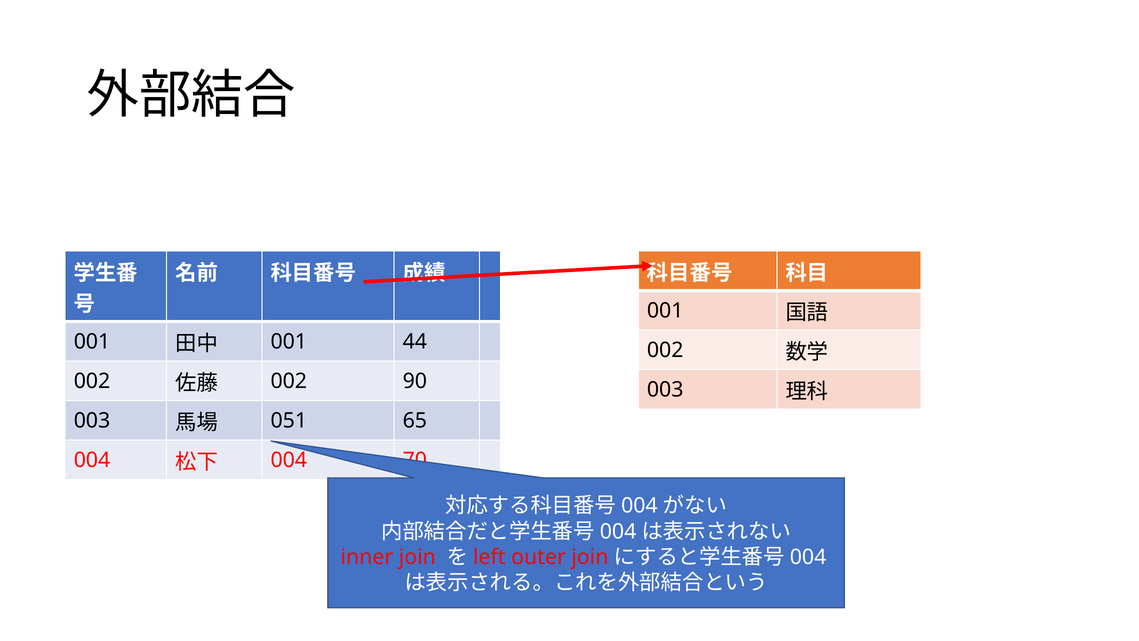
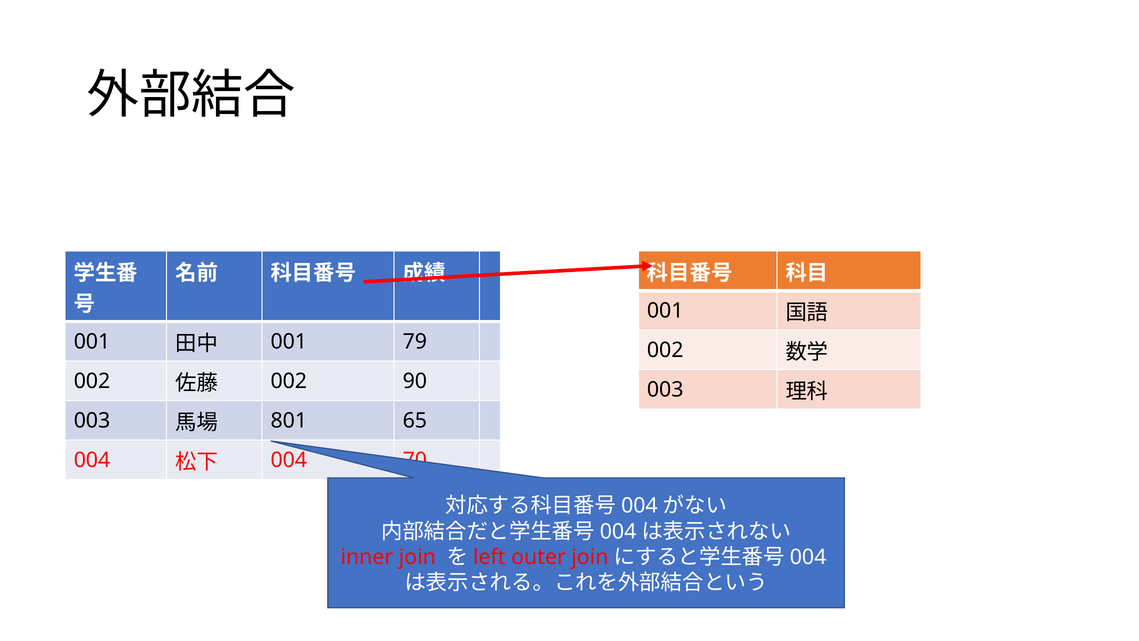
44: 44 -> 79
051: 051 -> 801
